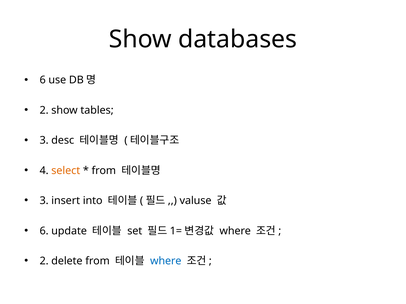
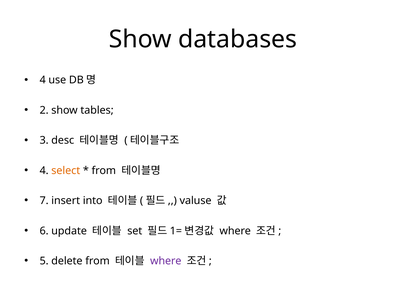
6 at (43, 80): 6 -> 4
3 at (44, 201): 3 -> 7
2 at (44, 262): 2 -> 5
where at (166, 262) colour: blue -> purple
